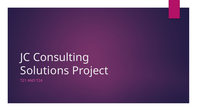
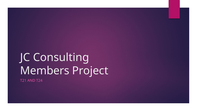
Solutions: Solutions -> Members
